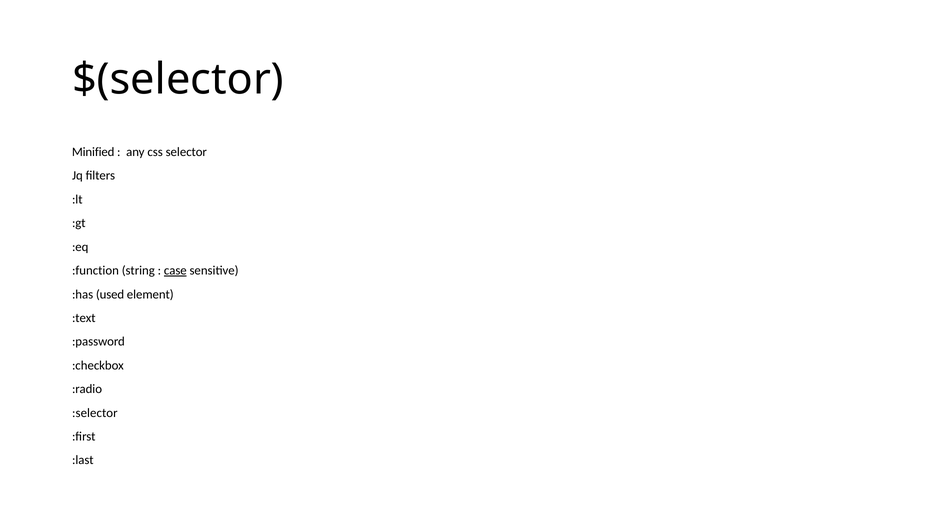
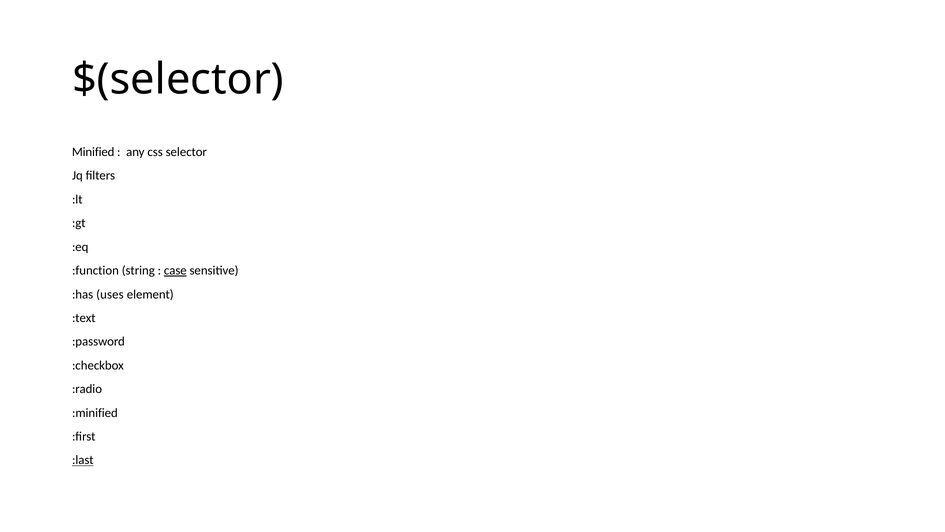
used: used -> uses
:selector: :selector -> :minified
:last underline: none -> present
